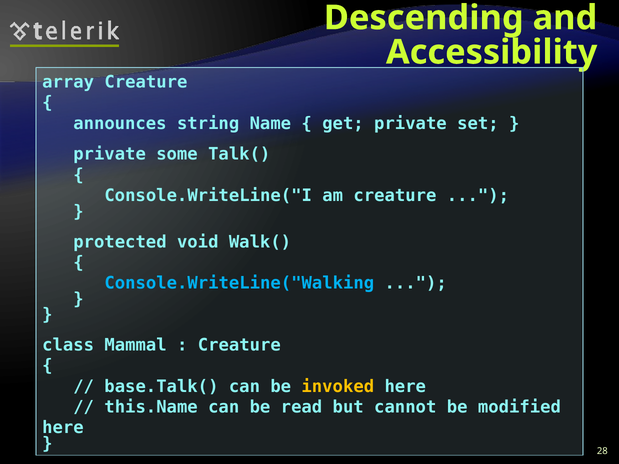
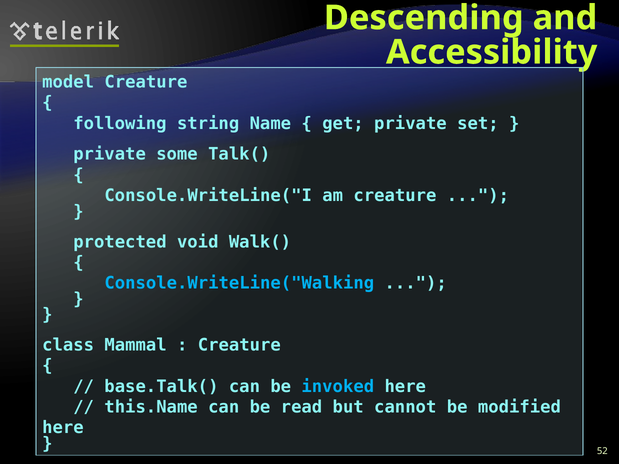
array: array -> model
announces: announces -> following
invoked colour: yellow -> light blue
28: 28 -> 52
